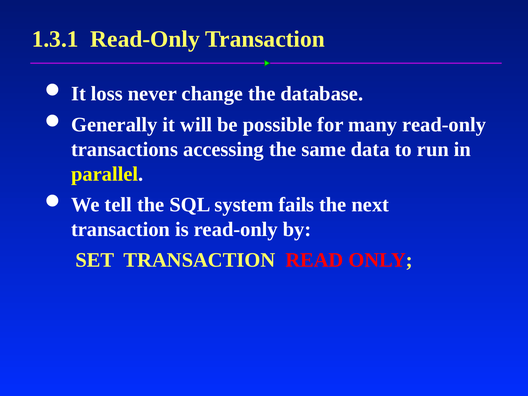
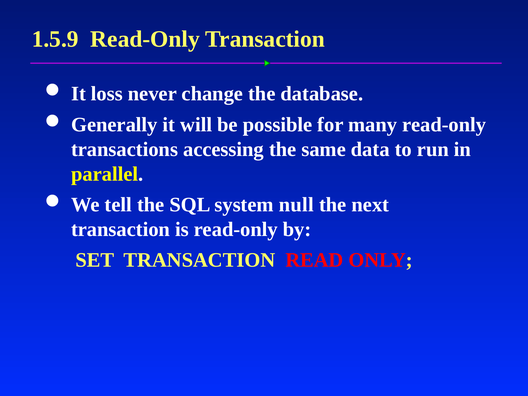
1.3.1: 1.3.1 -> 1.5.9
fails: fails -> null
